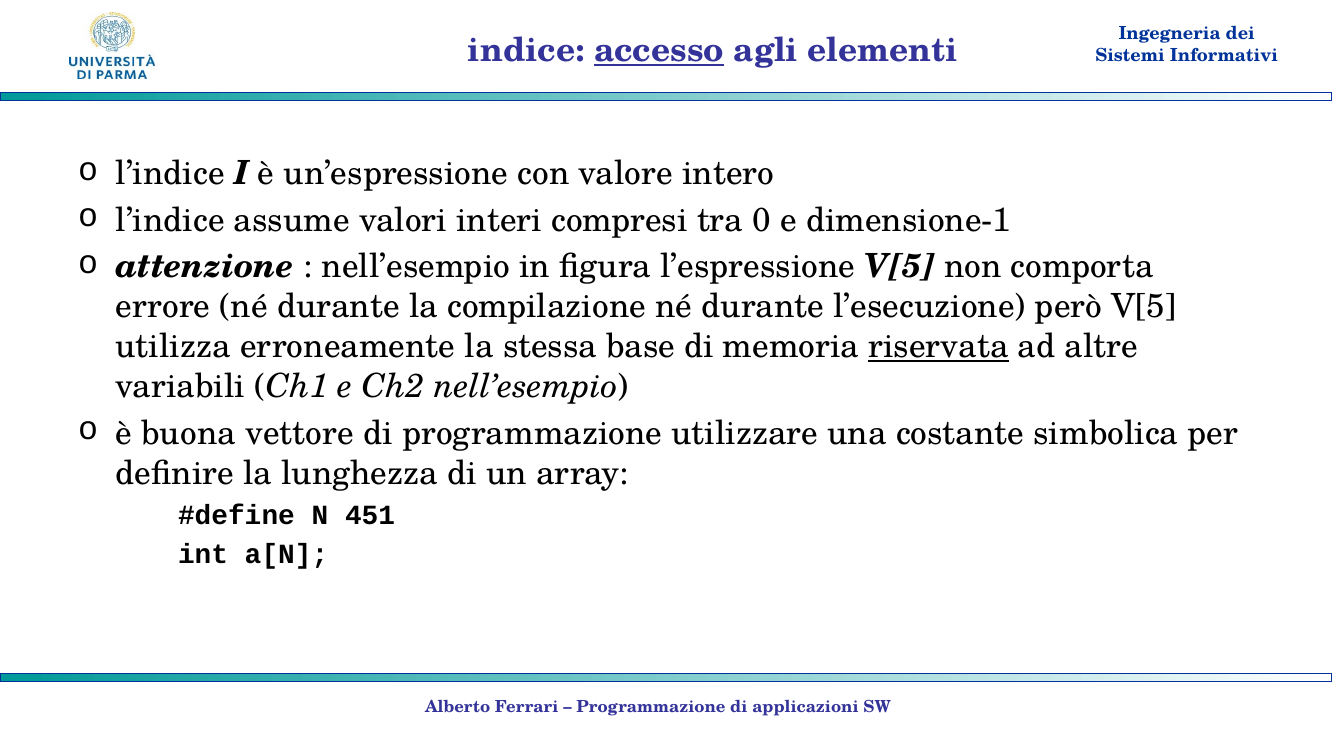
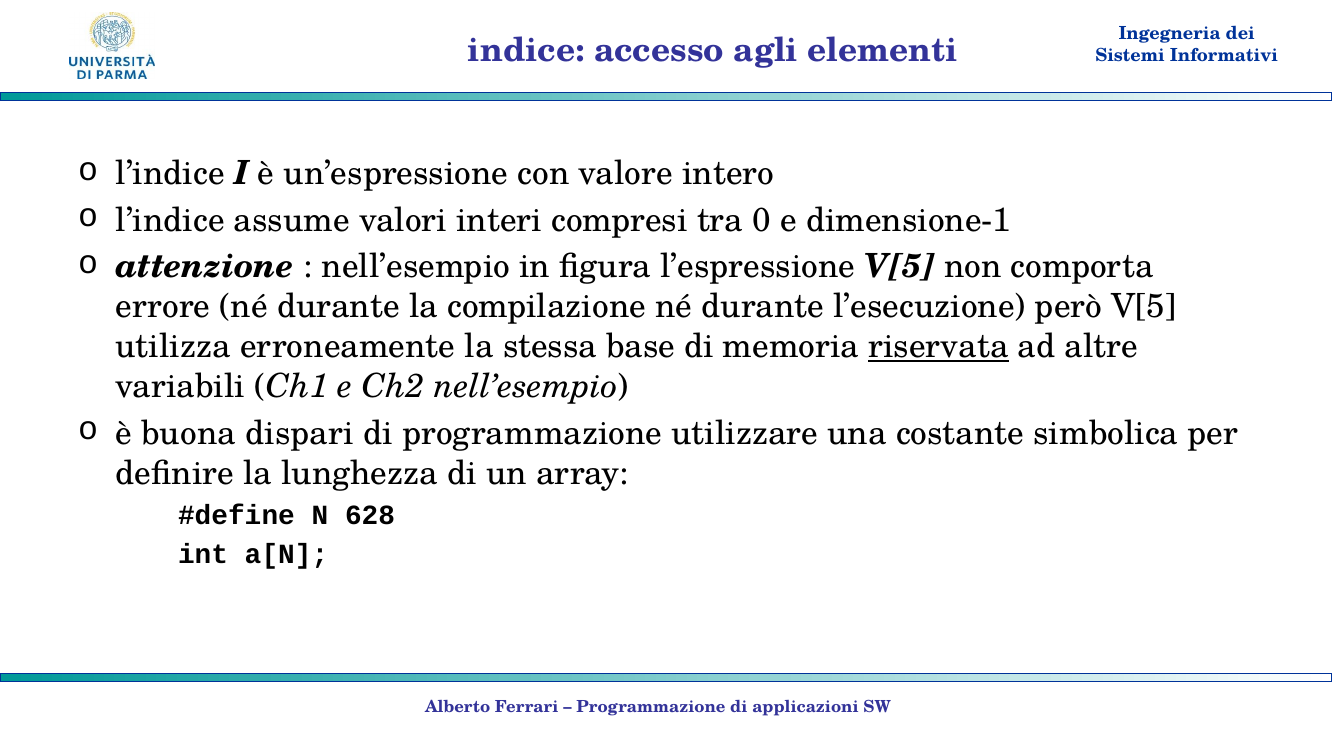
accesso underline: present -> none
vettore: vettore -> dispari
451: 451 -> 628
